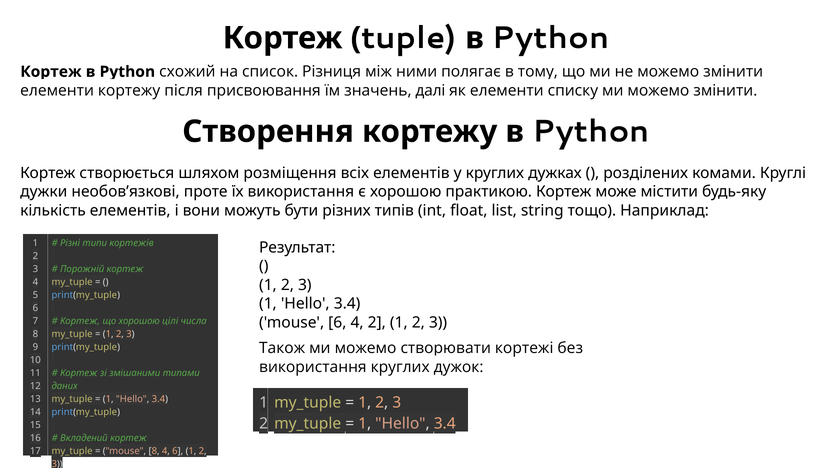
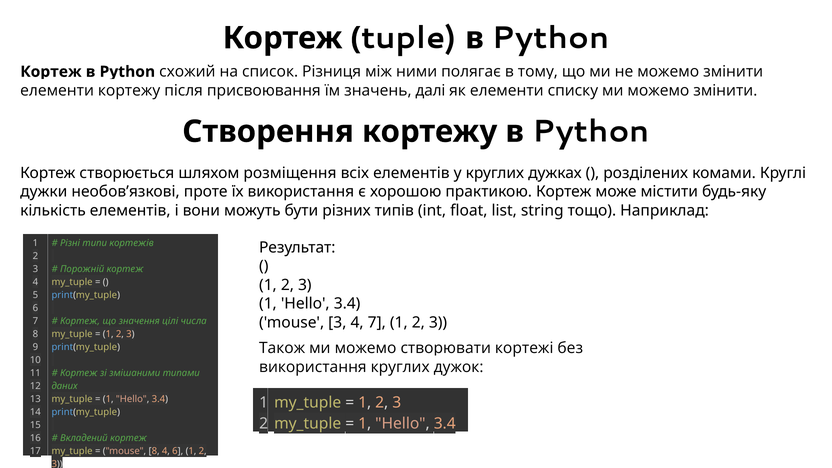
mouse 6: 6 -> 3
4 2: 2 -> 7
хорошою at (139, 321): хорошою -> значення
